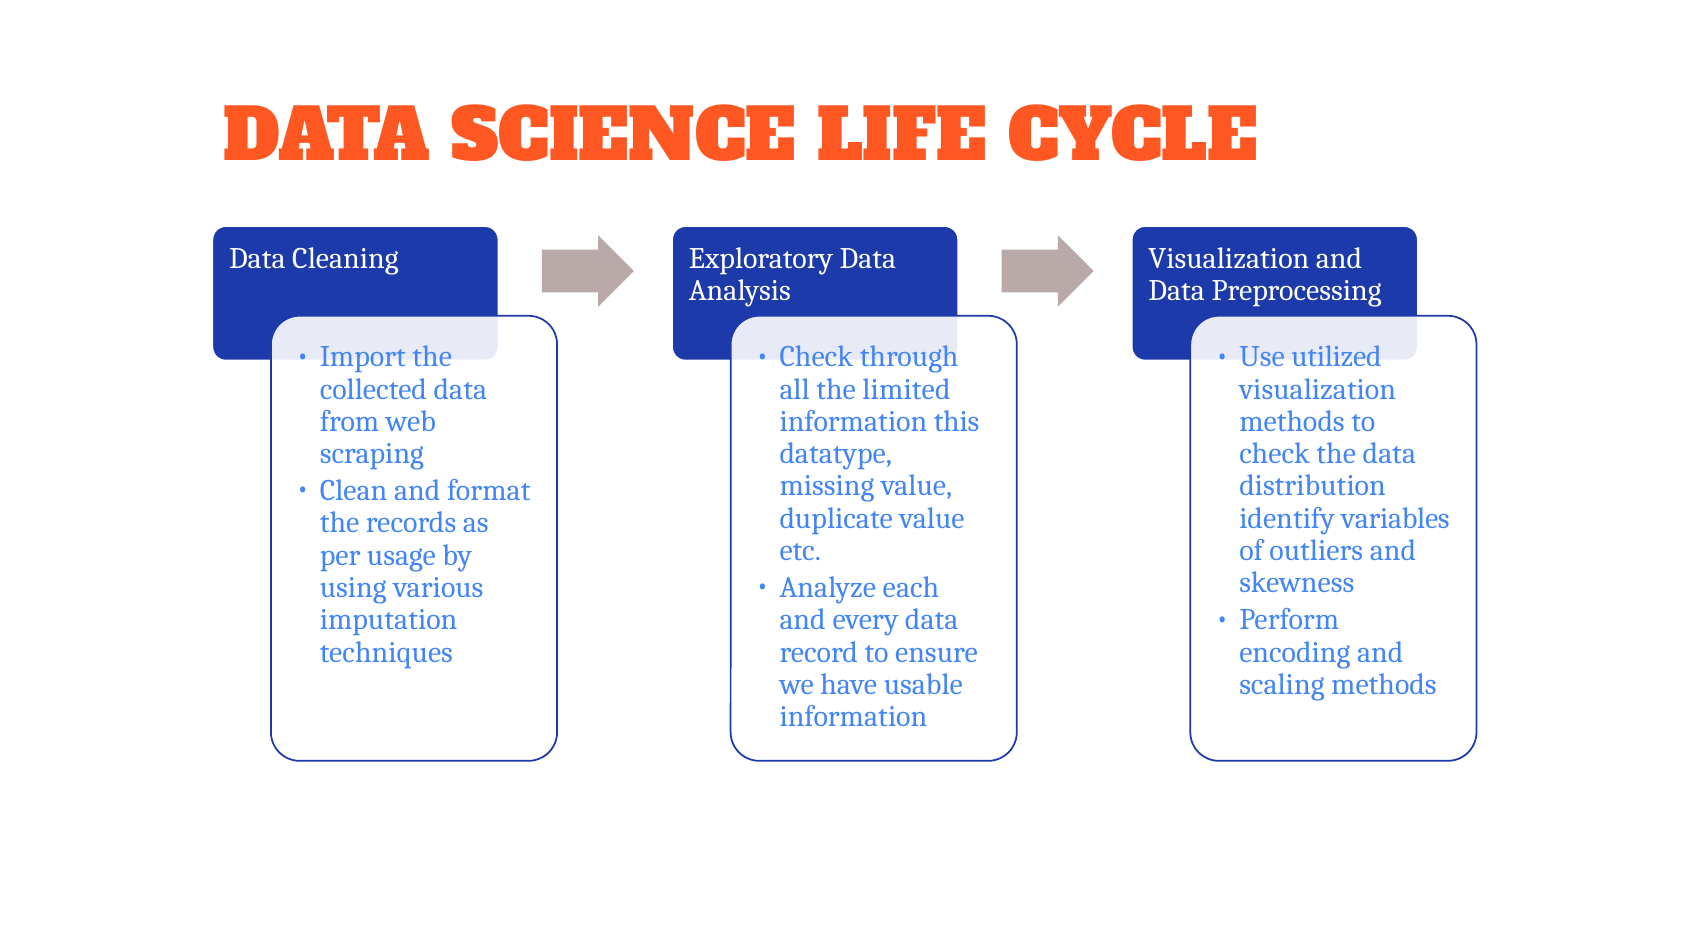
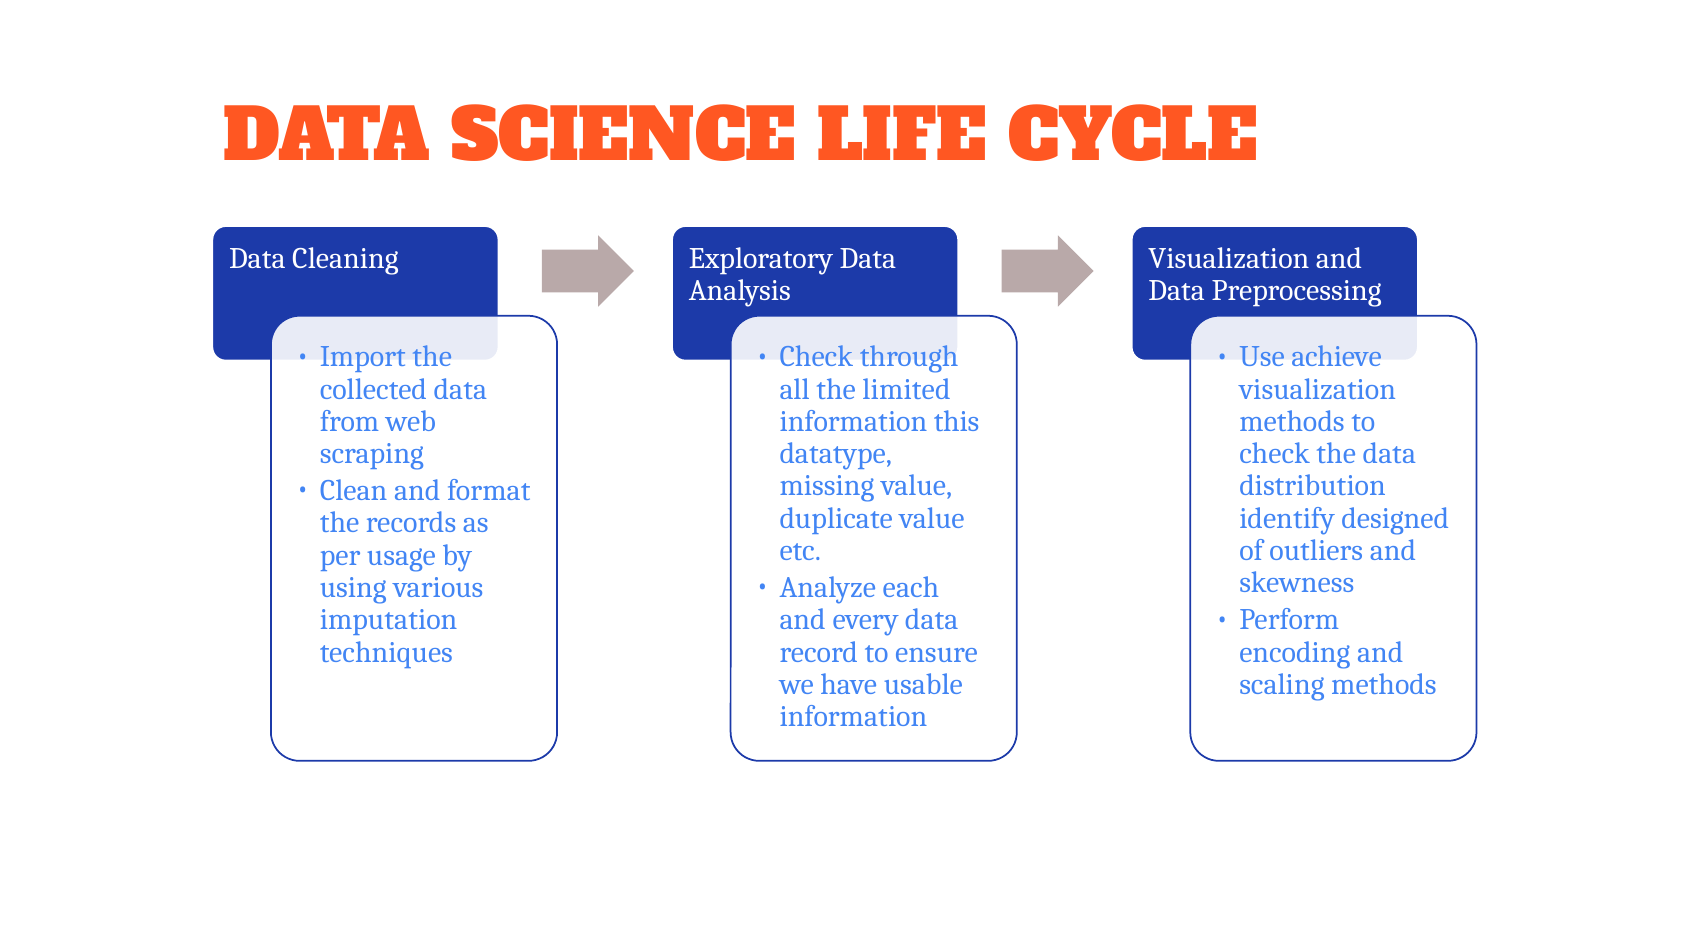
utilized: utilized -> achieve
variables: variables -> designed
